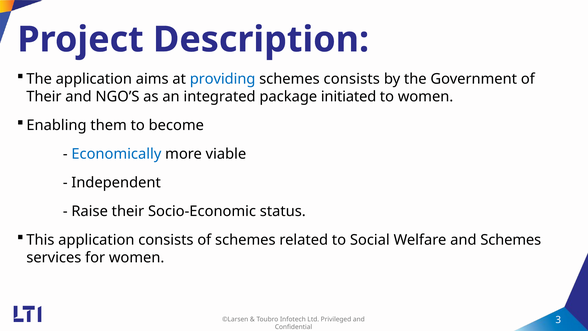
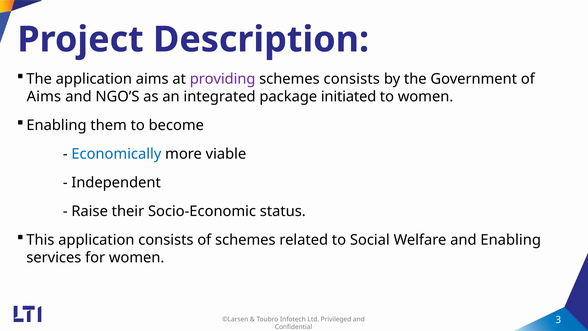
providing colour: blue -> purple
Their at (44, 97): Their -> Aims
and Schemes: Schemes -> Enabling
